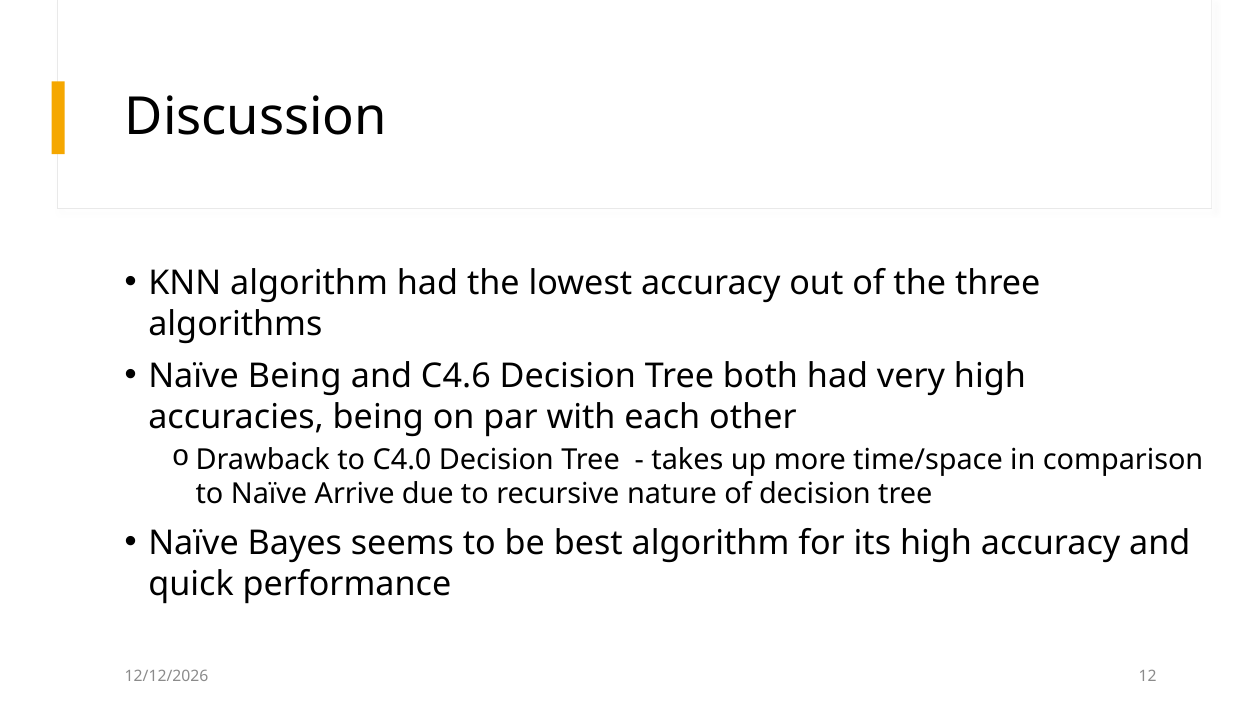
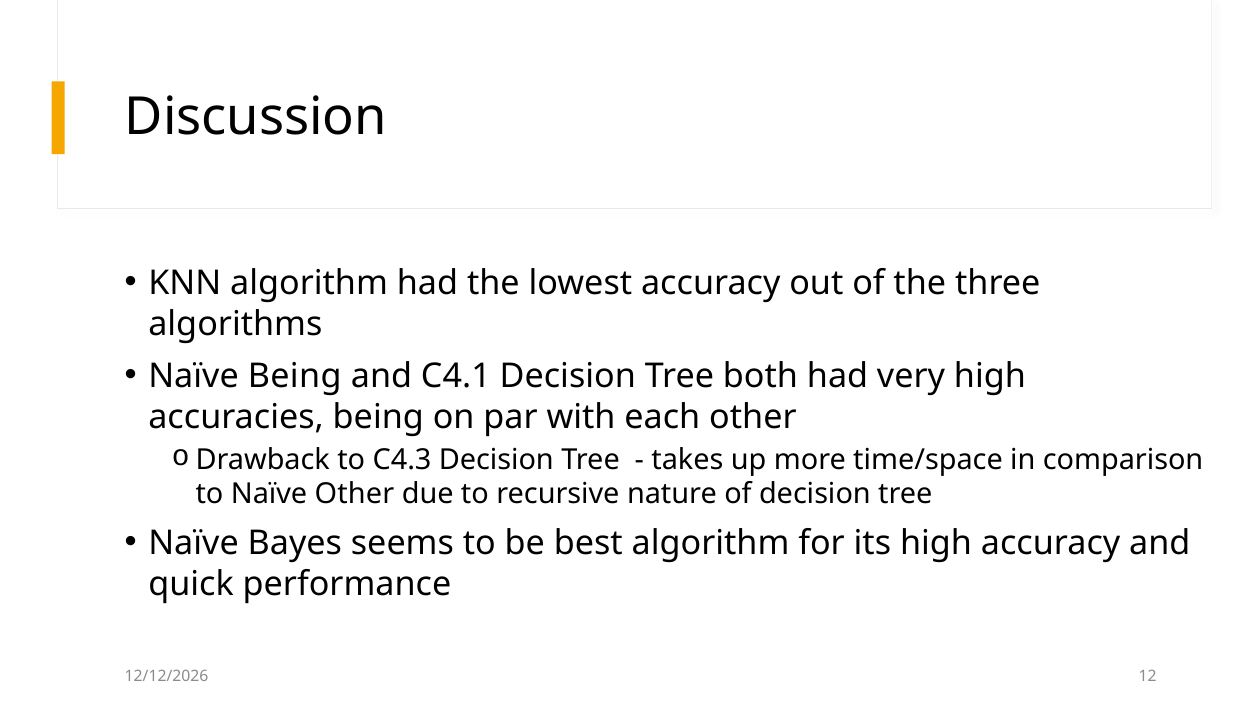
C4.6: C4.6 -> C4.1
C4.0: C4.0 -> C4.3
Naïve Arrive: Arrive -> Other
